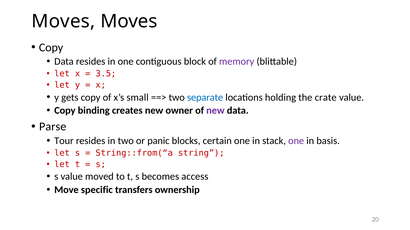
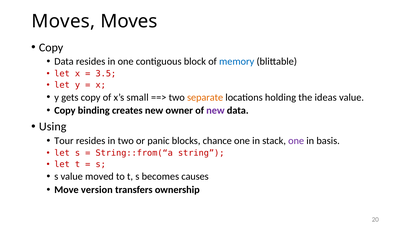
memory colour: purple -> blue
separate colour: blue -> orange
crate: crate -> ideas
Parse: Parse -> Using
certain: certain -> chance
access: access -> causes
specific: specific -> version
